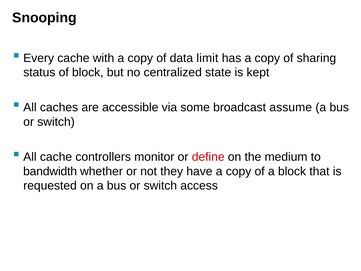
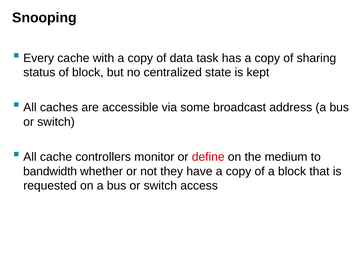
limit: limit -> task
assume: assume -> address
